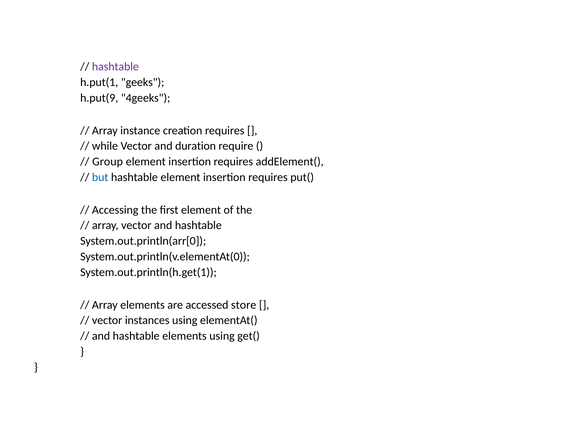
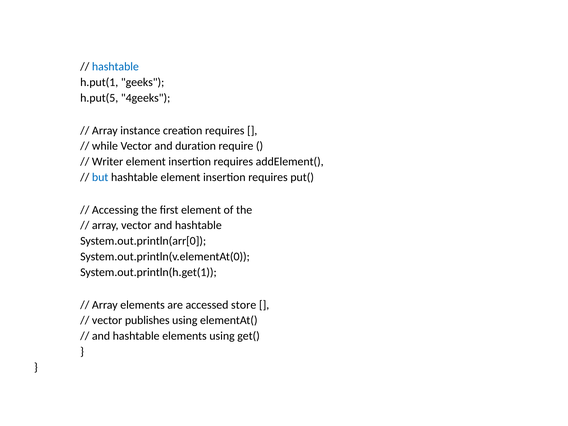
hashtable at (115, 67) colour: purple -> blue
h.put(9: h.put(9 -> h.put(5
Group: Group -> Writer
instances: instances -> publishes
